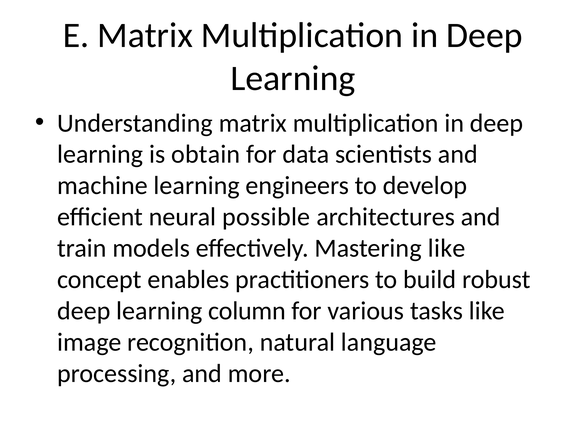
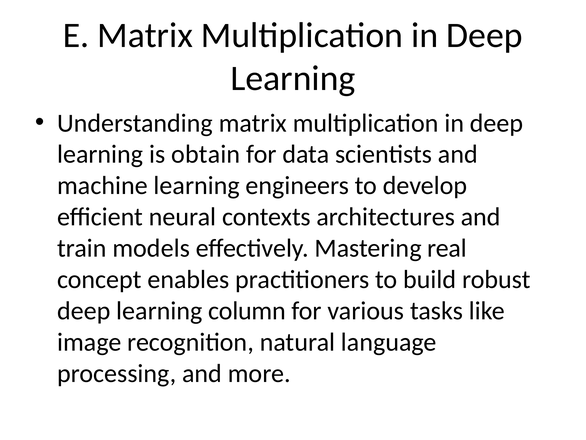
possible: possible -> contexts
Mastering like: like -> real
